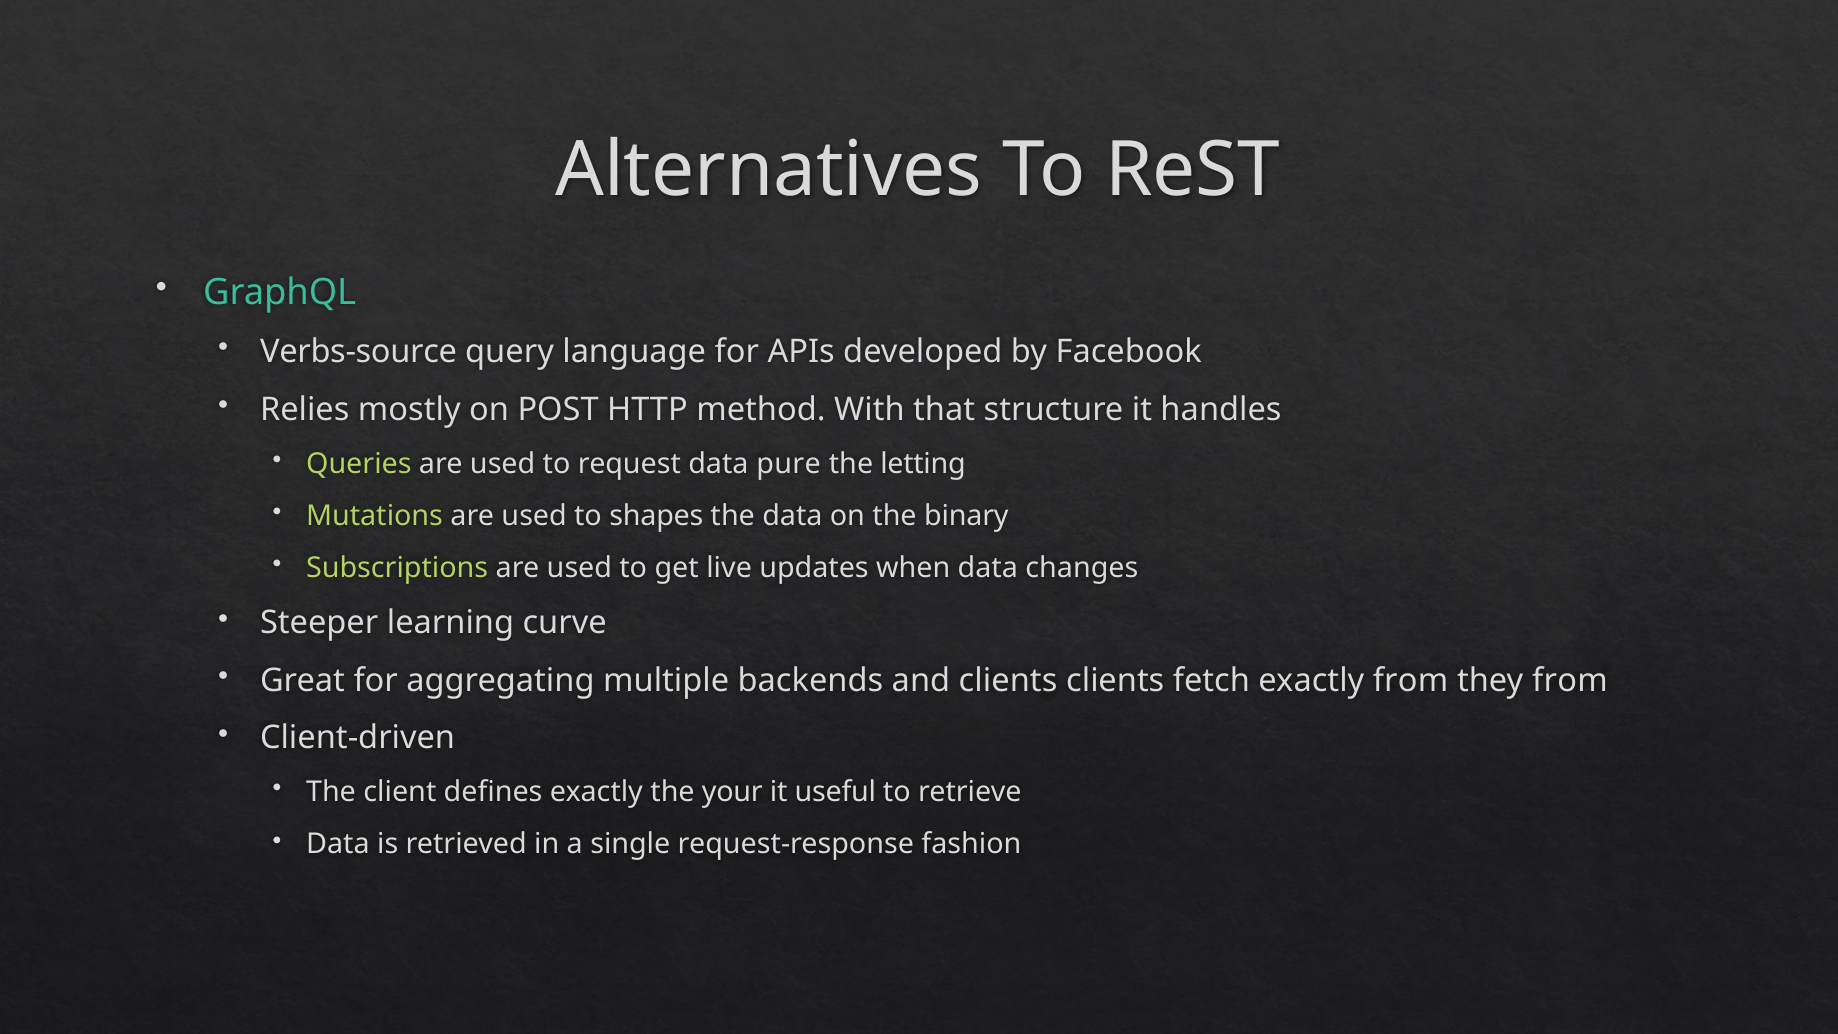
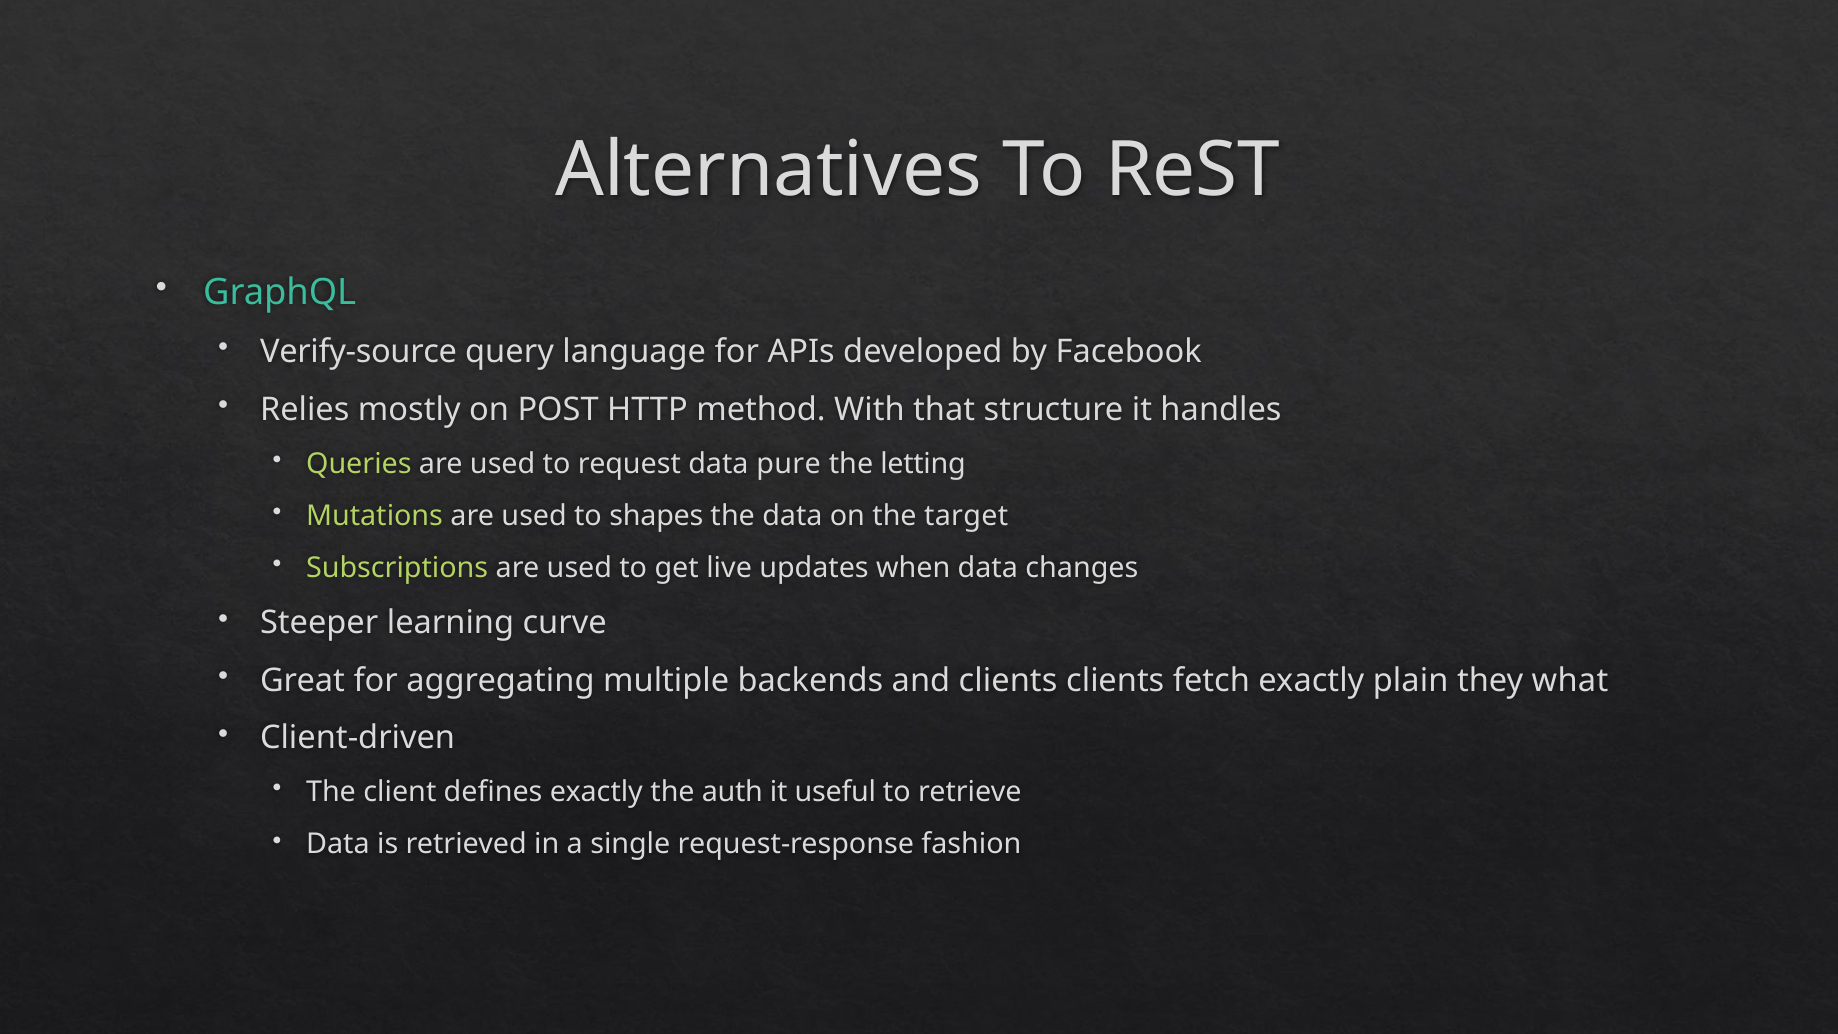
Verbs-source: Verbs-source -> Verify-source
binary: binary -> target
exactly from: from -> plain
they from: from -> what
your: your -> auth
